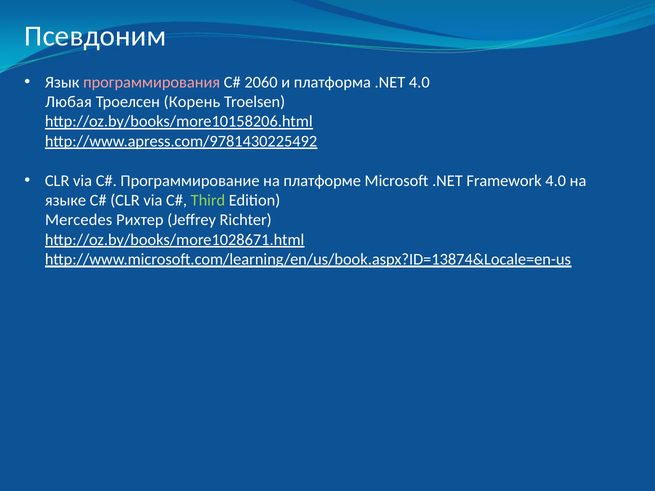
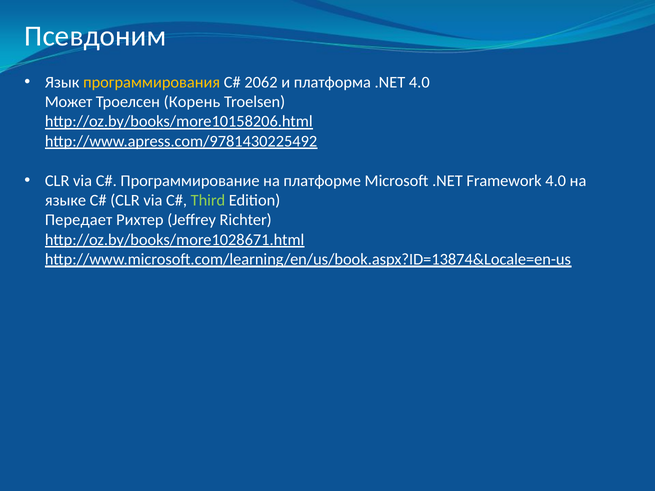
программирования colour: pink -> yellow
2060: 2060 -> 2062
Любая: Любая -> Может
Mercedes: Mercedes -> Передает
